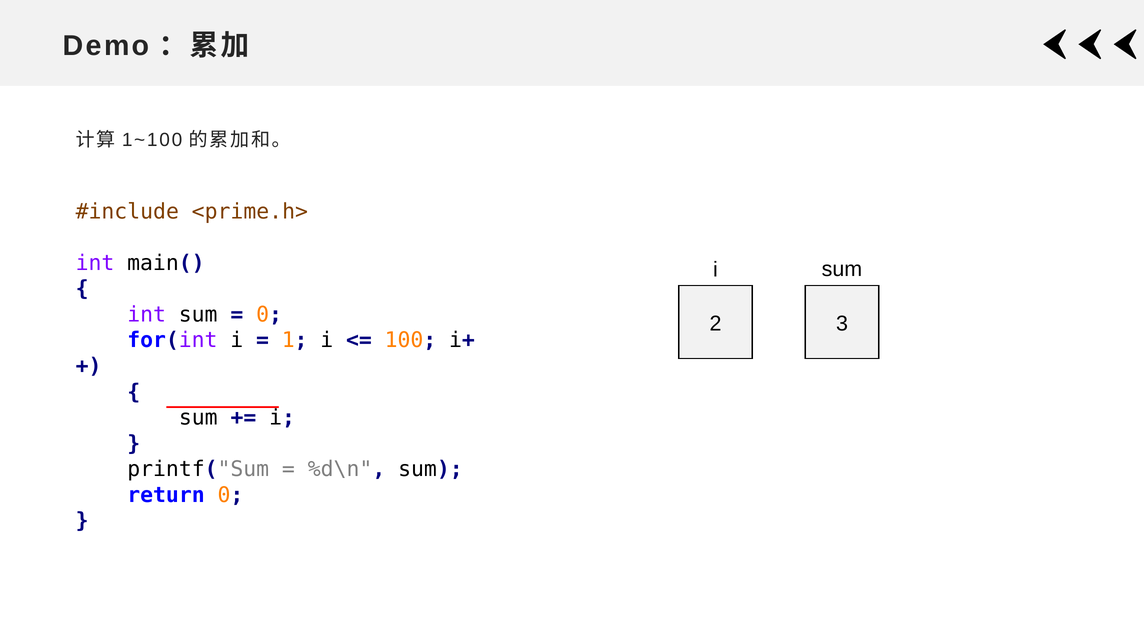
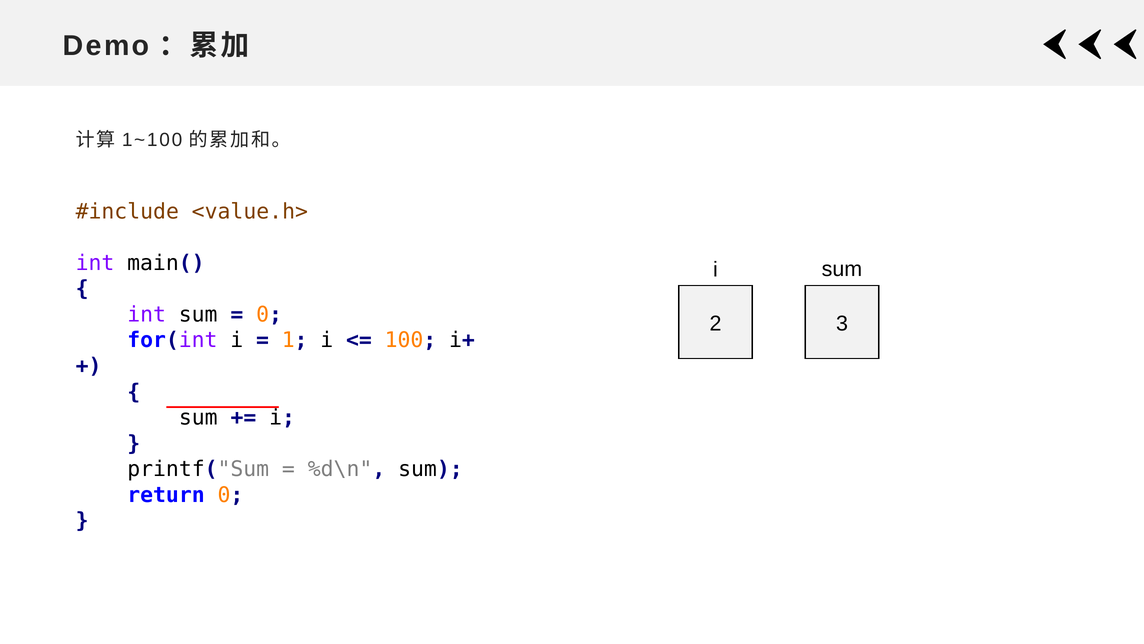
<prime.h>: <prime.h> -> <value.h>
